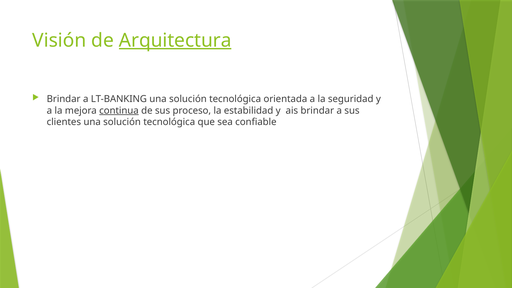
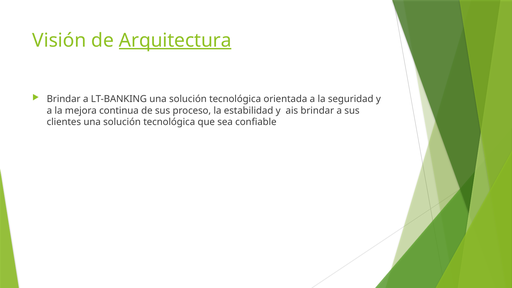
continua underline: present -> none
